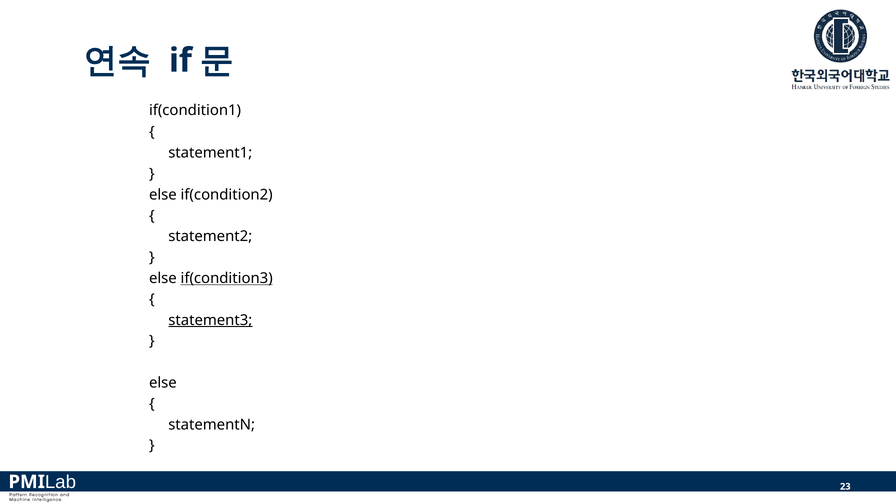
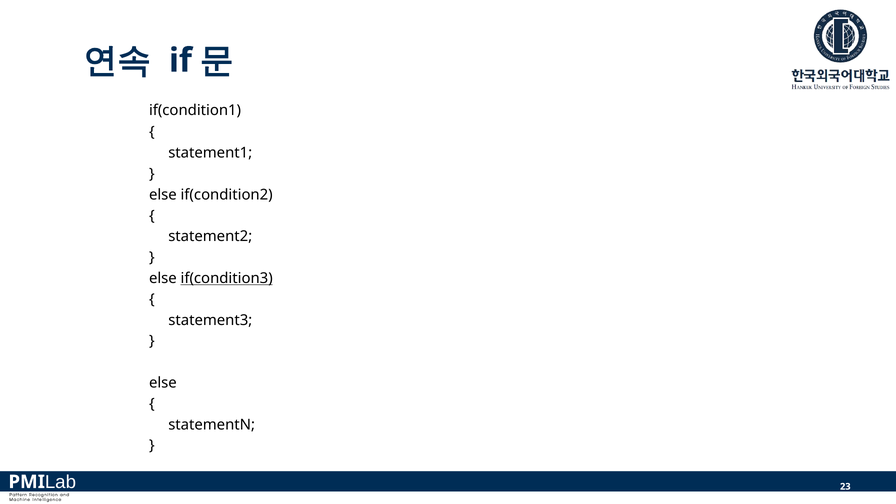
statement3 underline: present -> none
